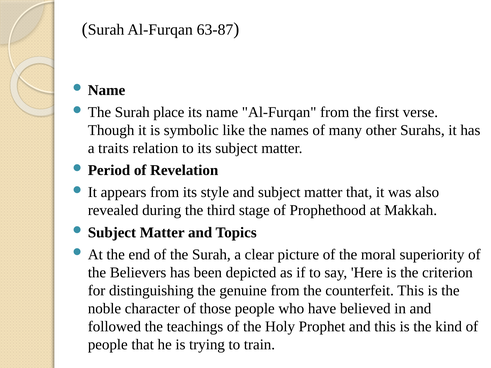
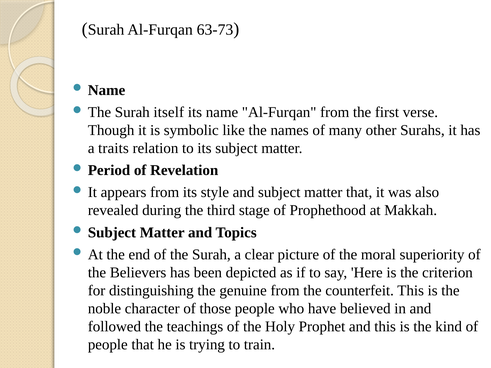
63-87: 63-87 -> 63-73
place: place -> itself
